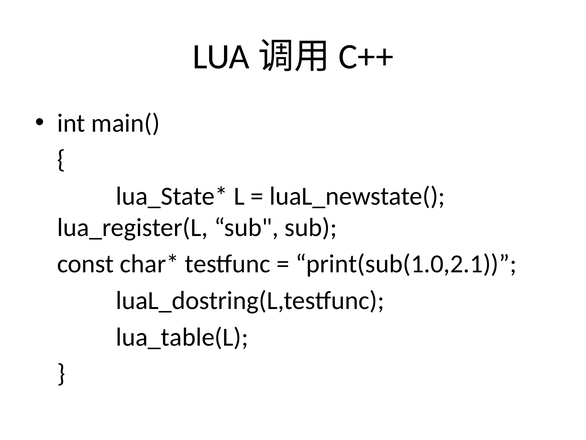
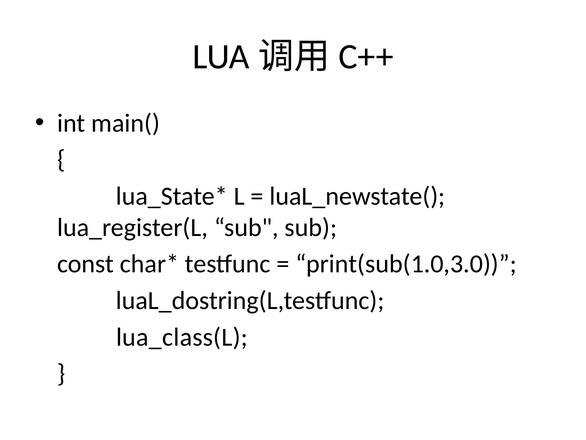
print(sub(1.0,2.1: print(sub(1.0,2.1 -> print(sub(1.0,3.0
lua_table(L: lua_table(L -> lua_class(L
